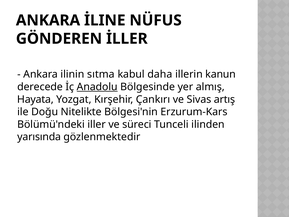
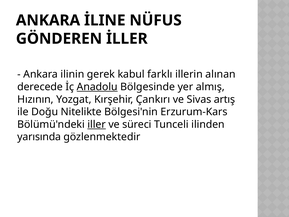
sıtma: sıtma -> gerek
daha: daha -> farklı
kanun: kanun -> alınan
Hayata: Hayata -> Hızının
iller underline: none -> present
